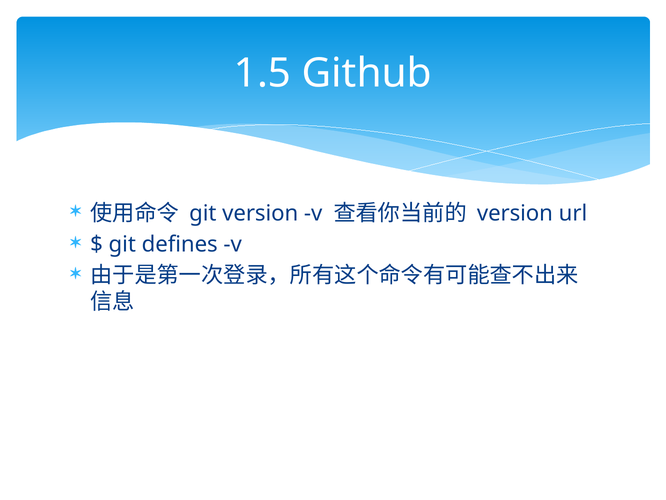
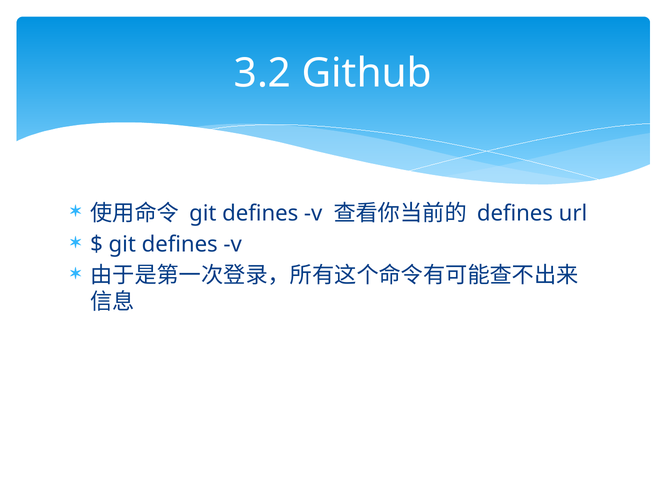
1.5: 1.5 -> 3.2
version at (260, 213): version -> defines
version at (515, 213): version -> defines
